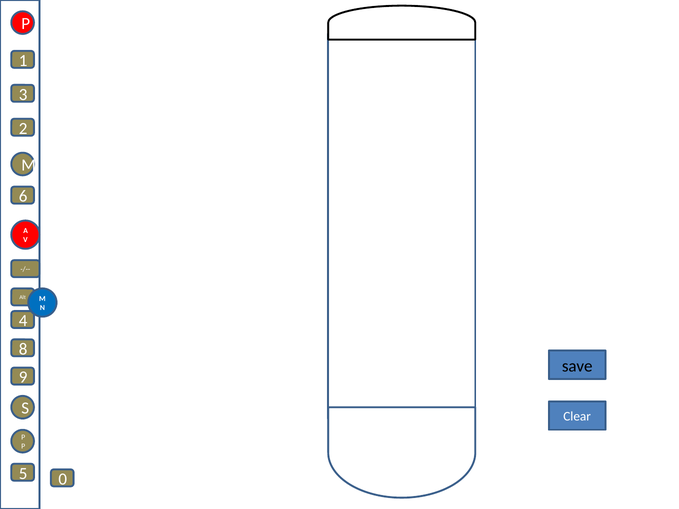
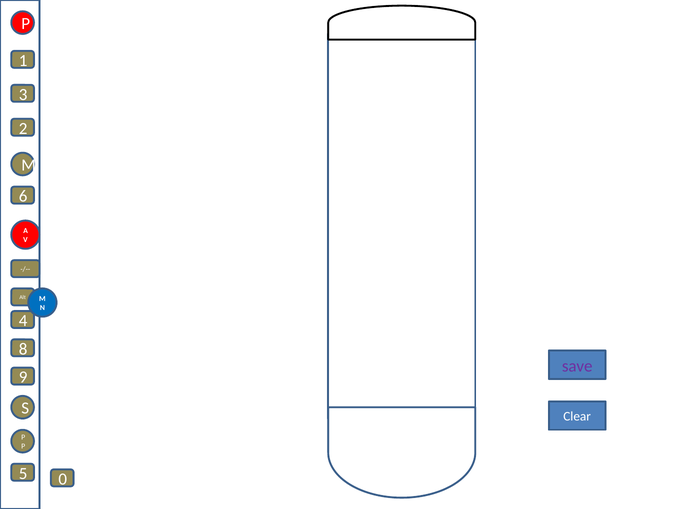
save colour: black -> purple
